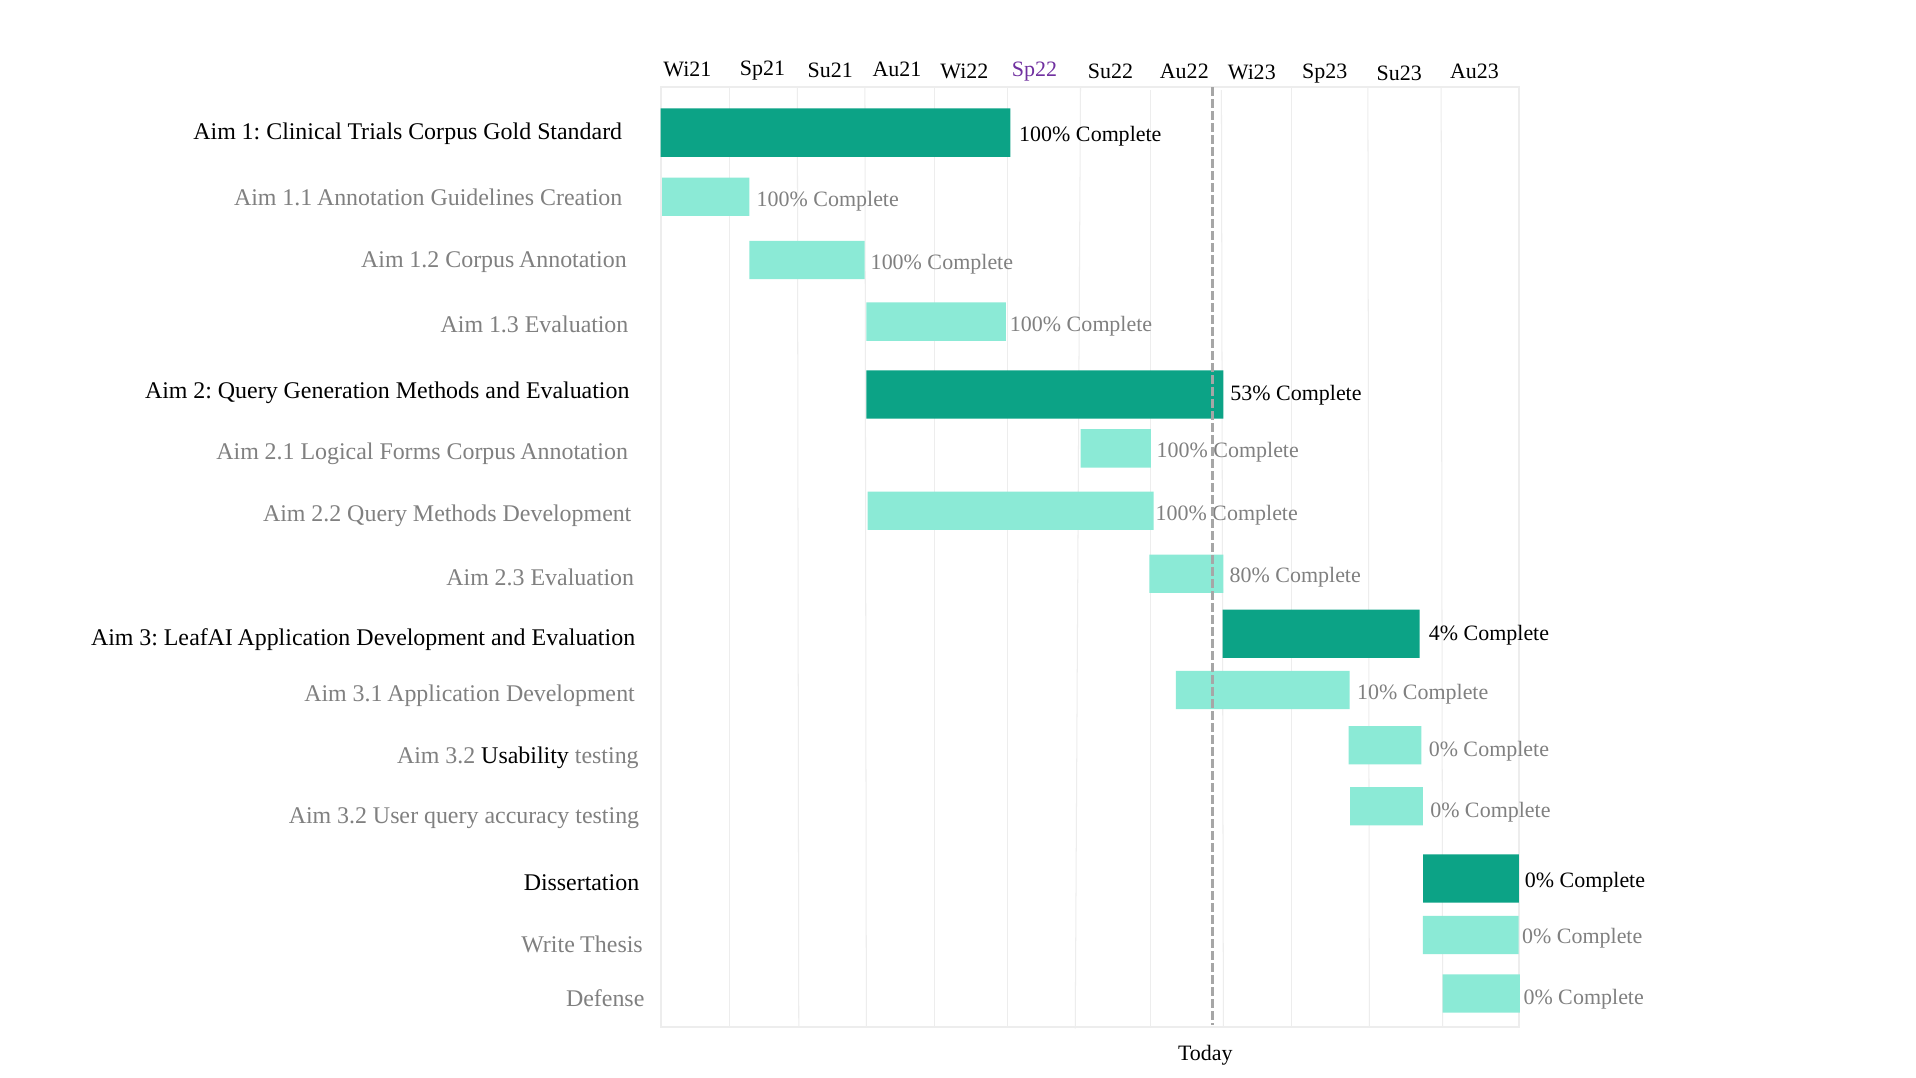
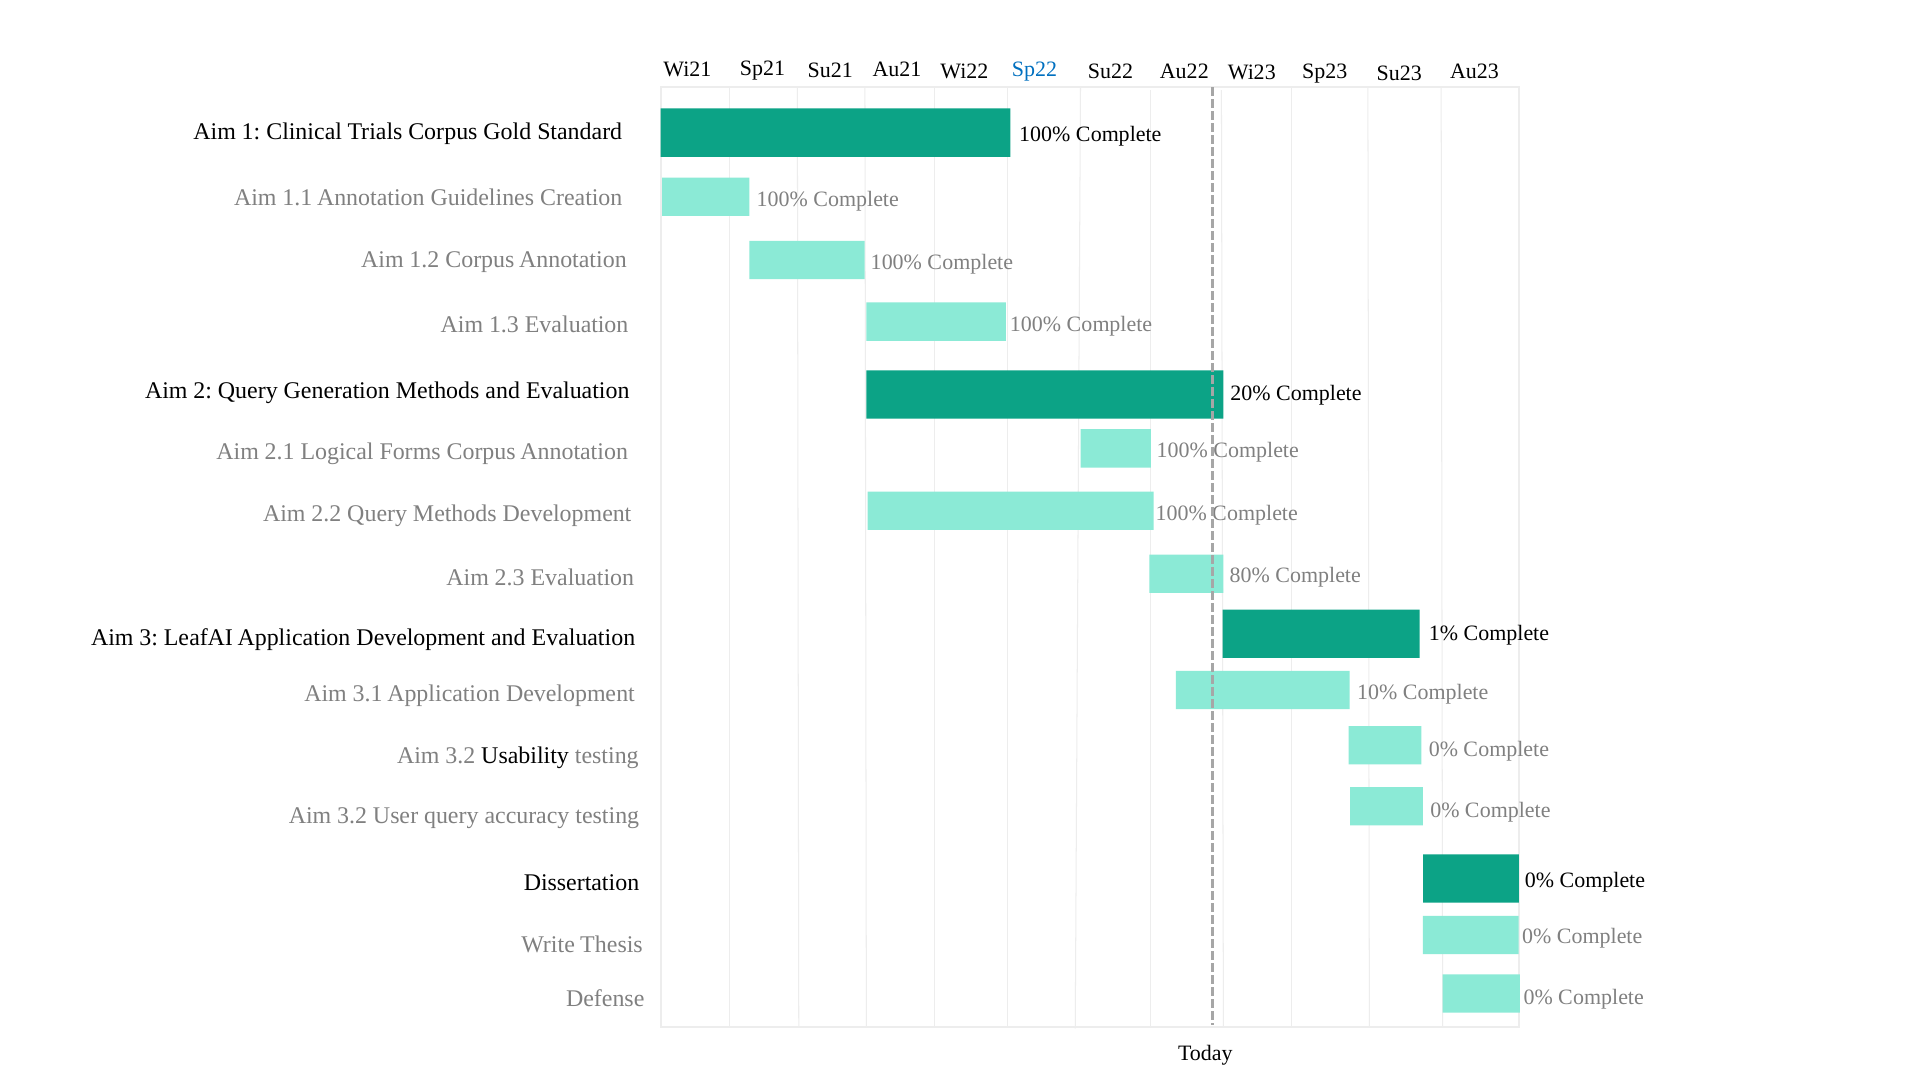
Sp22 colour: purple -> blue
53%: 53% -> 20%
4%: 4% -> 1%
